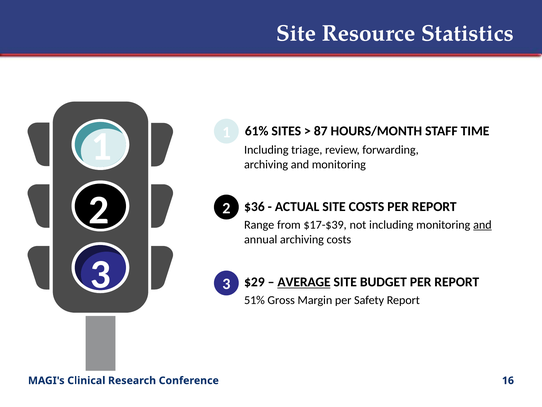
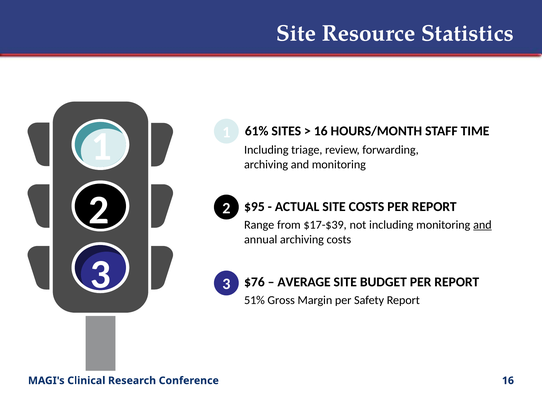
87 at (321, 131): 87 -> 16
$36: $36 -> $95
$29: $29 -> $76
AVERAGE underline: present -> none
